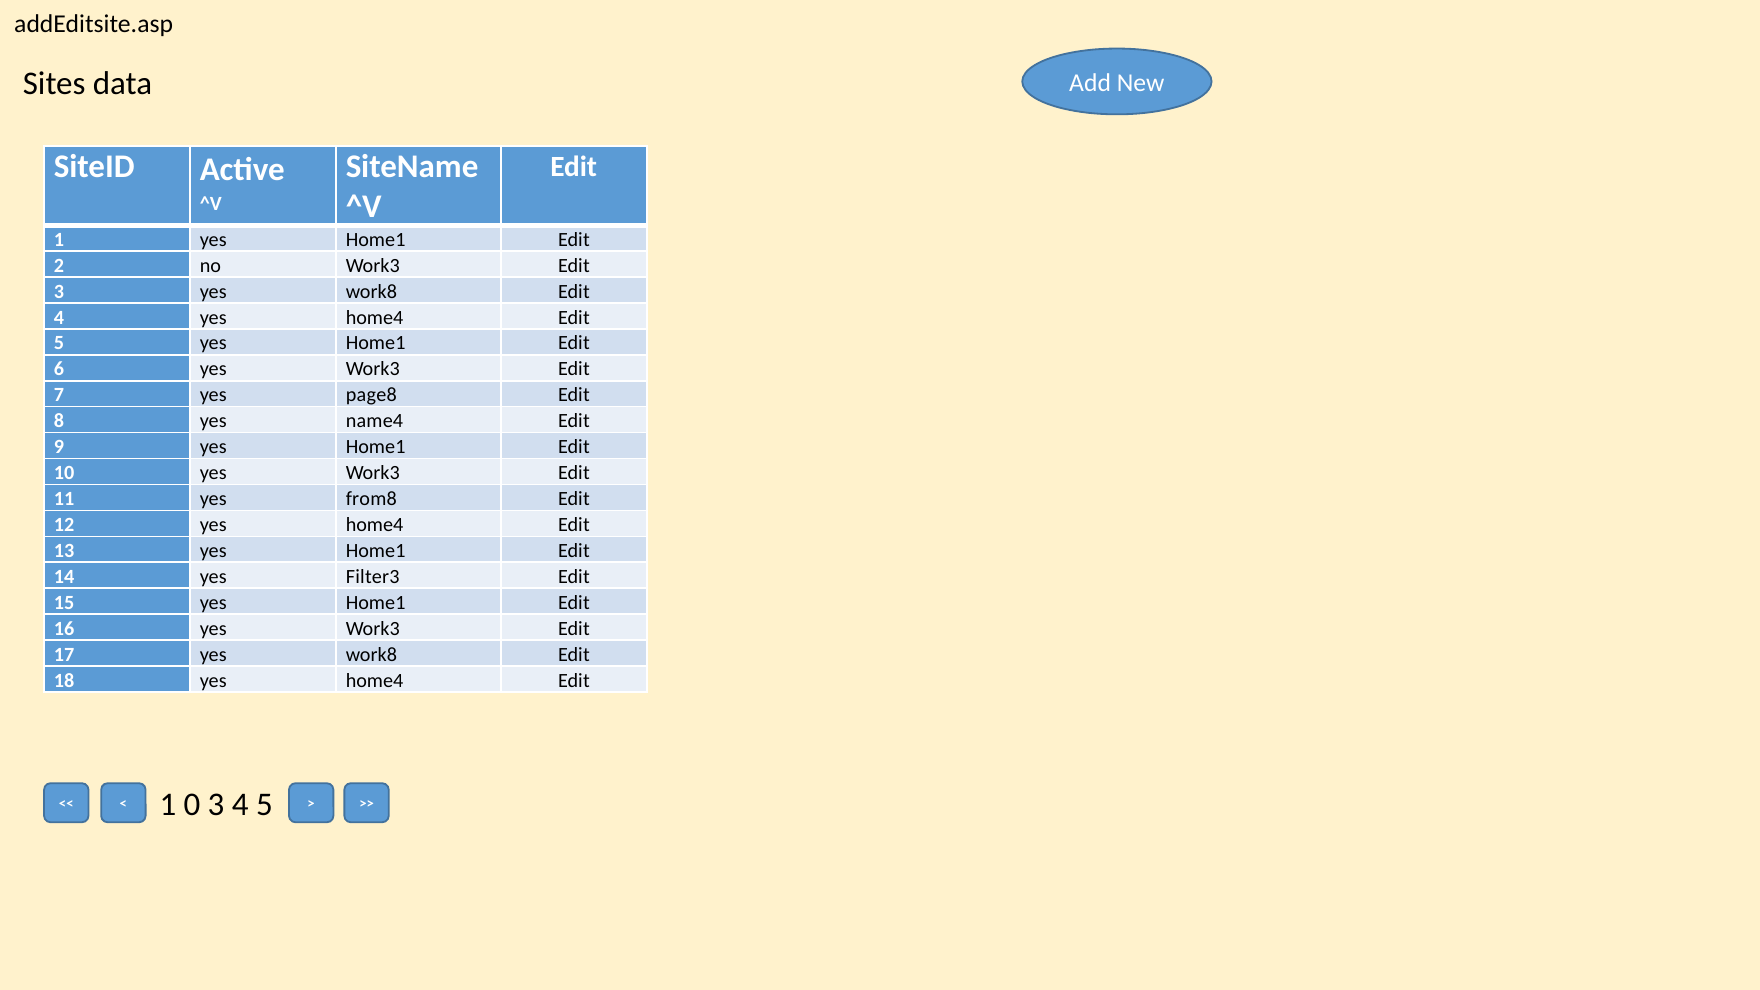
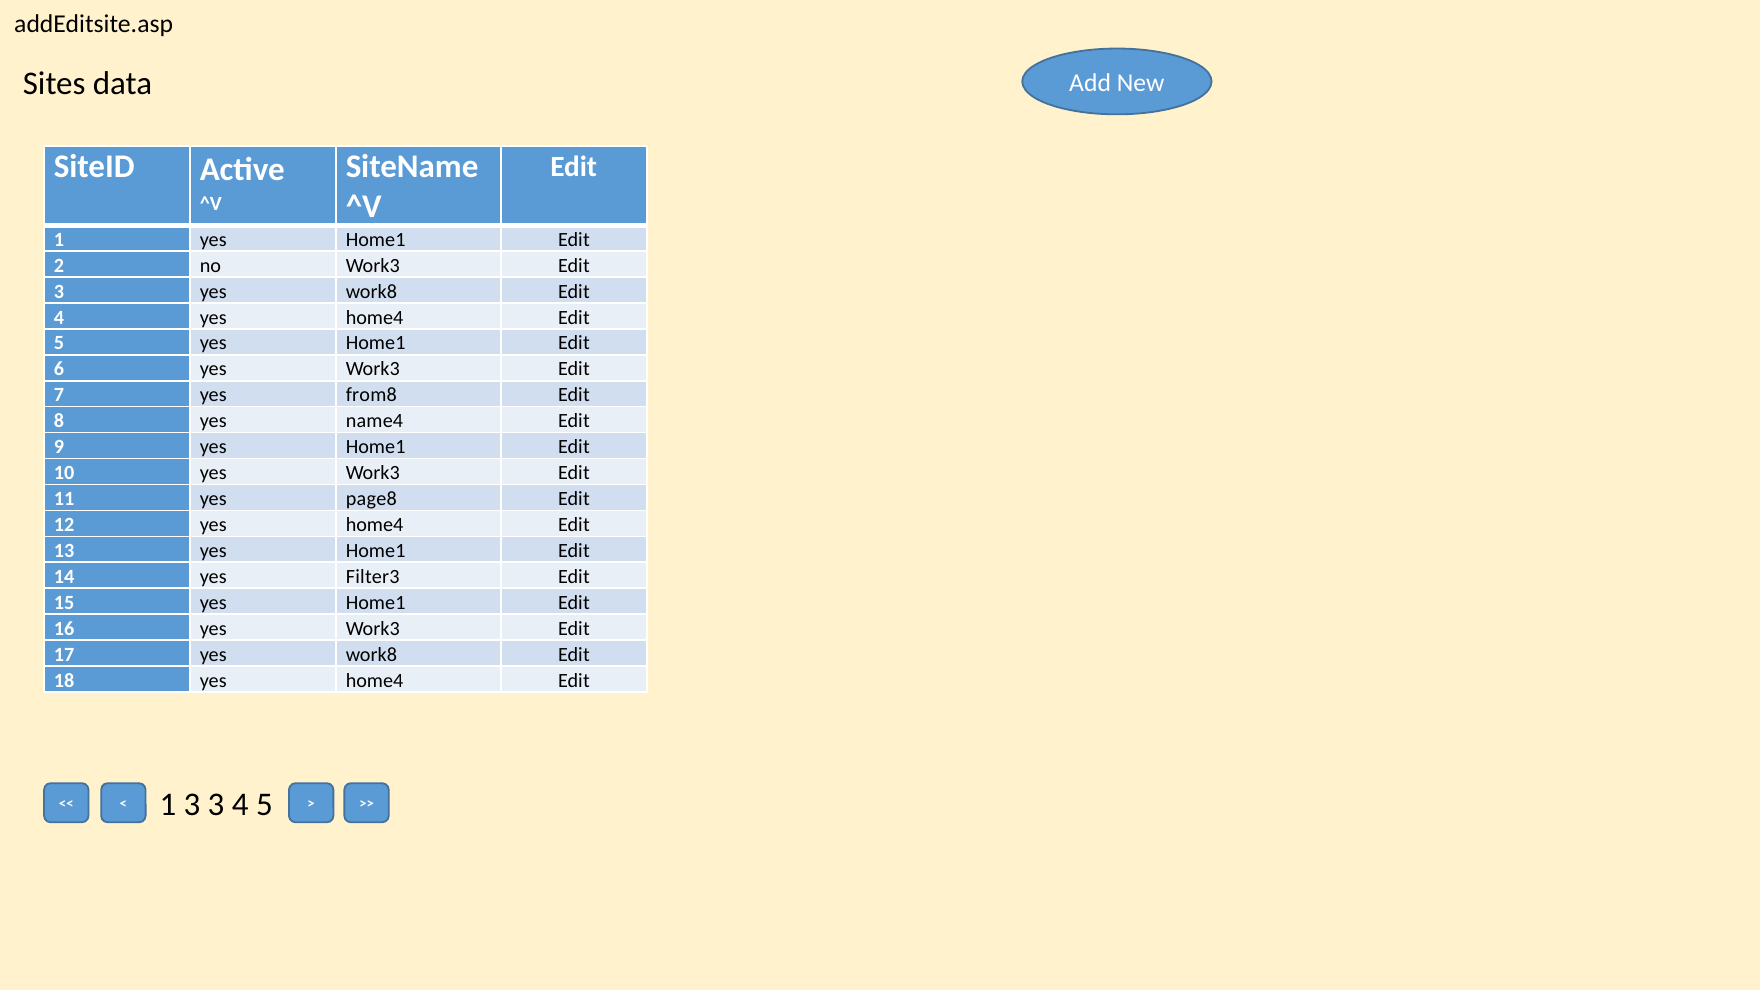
page8: page8 -> from8
from8: from8 -> page8
1 0: 0 -> 3
